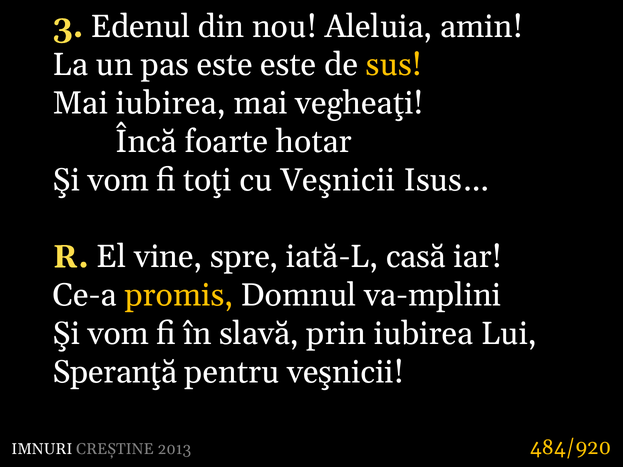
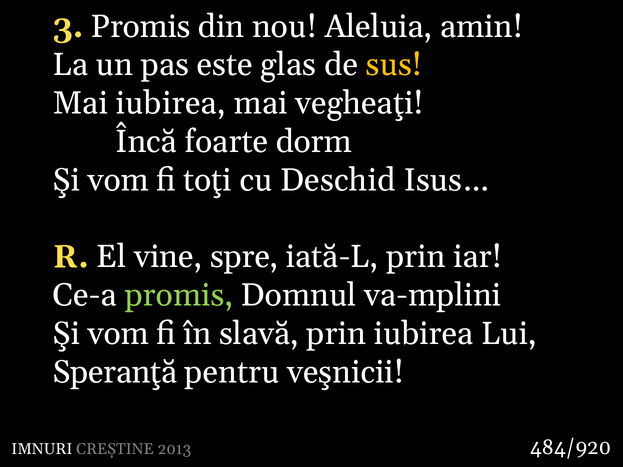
3 Edenul: Edenul -> Promis
este este: este -> glas
hotar: hotar -> dorm
cu Veşnicii: Veşnicii -> Deschid
iată-L casă: casă -> prin
promis at (179, 295) colour: yellow -> light green
484/920 colour: yellow -> white
